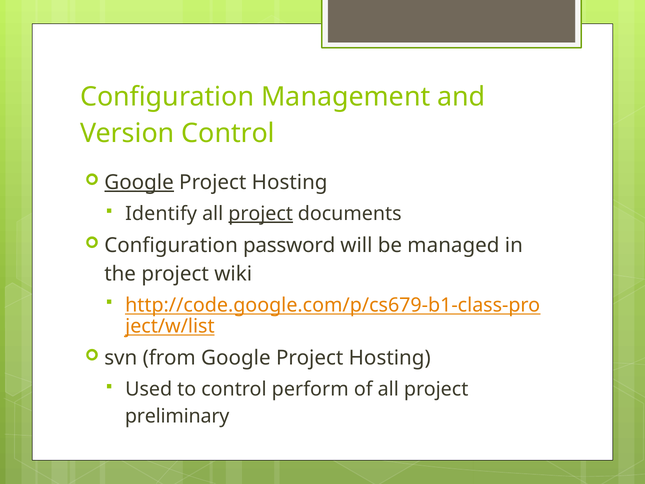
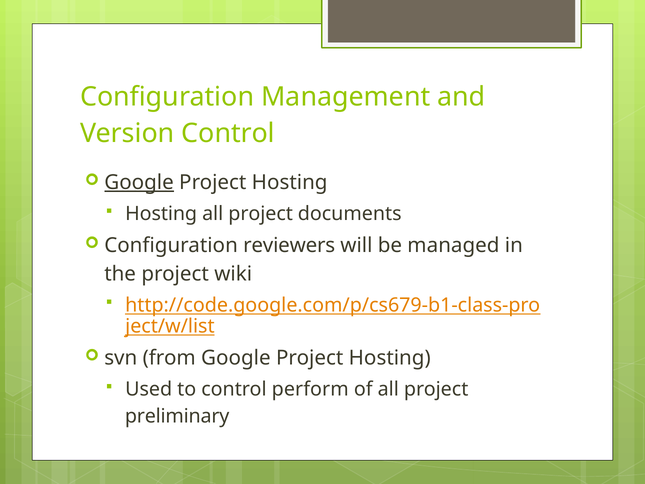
Identify at (161, 214): Identify -> Hosting
project at (261, 214) underline: present -> none
password: password -> reviewers
